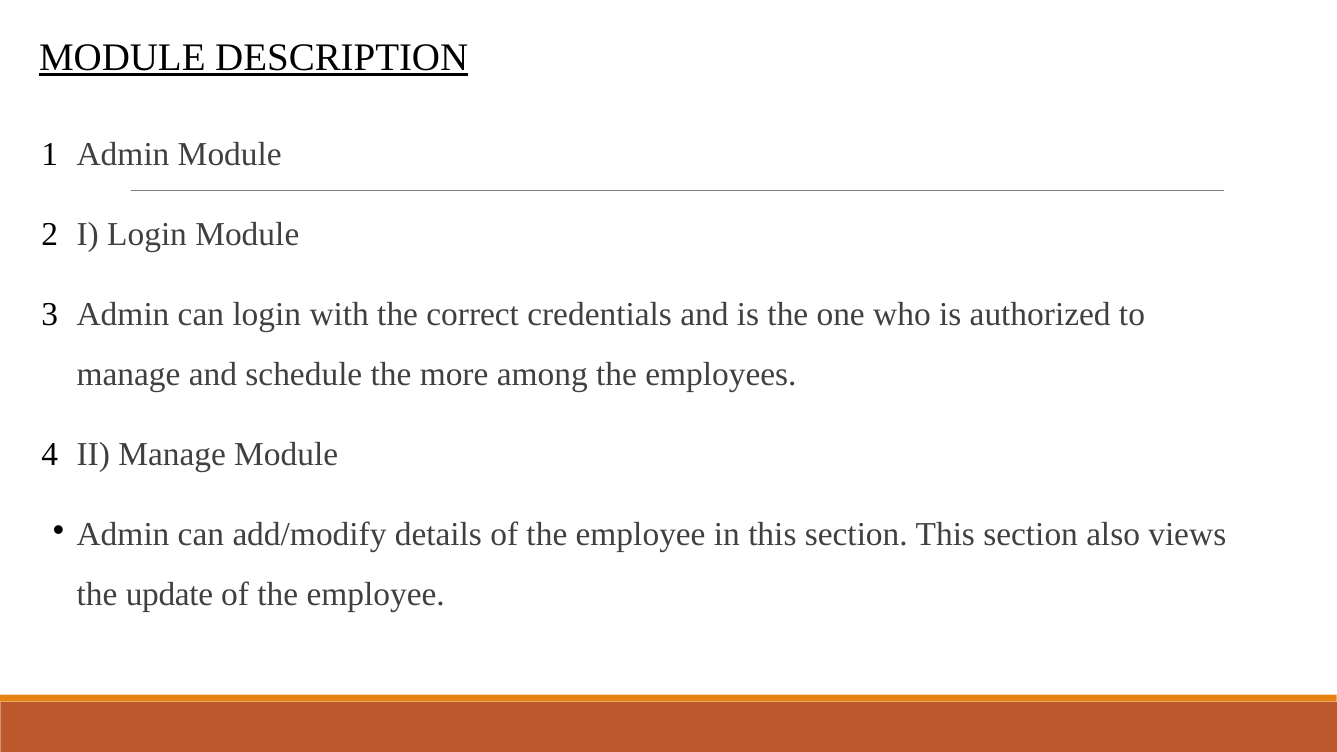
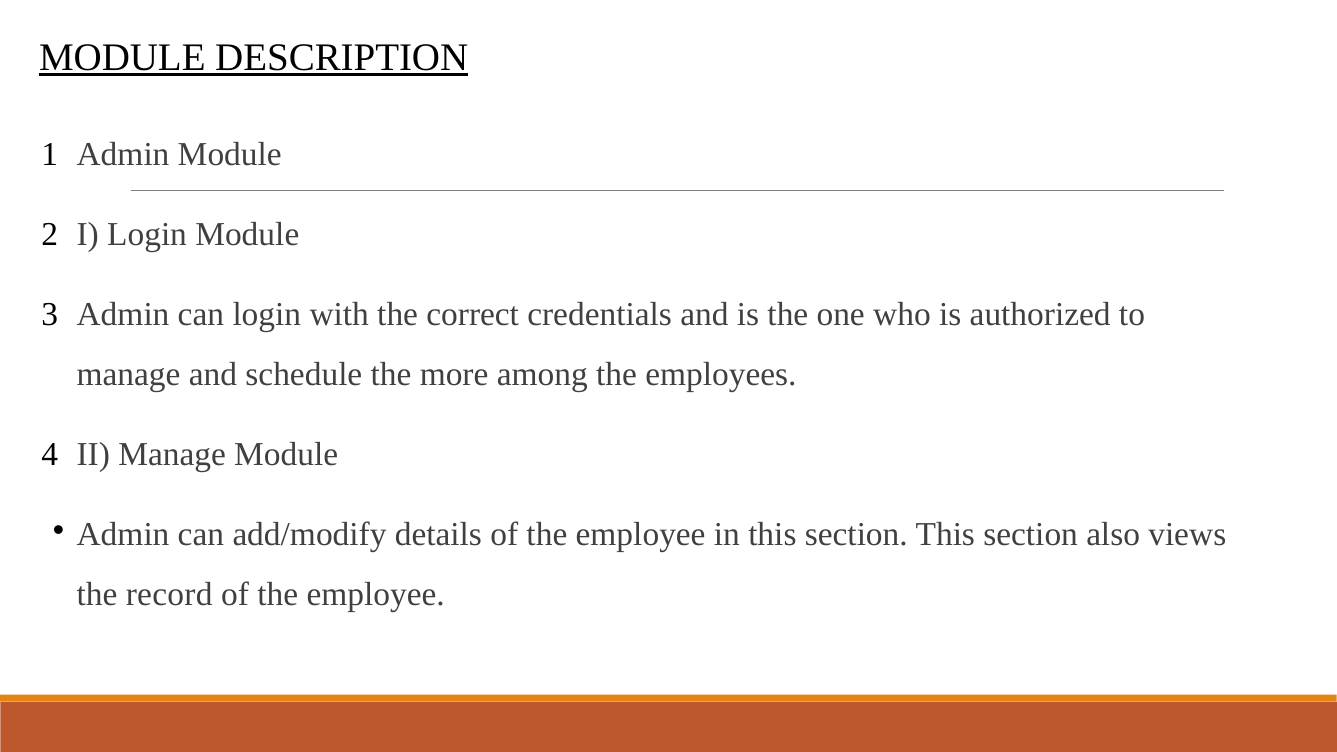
update: update -> record
